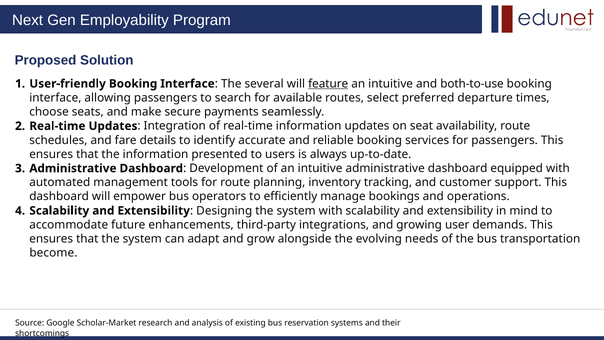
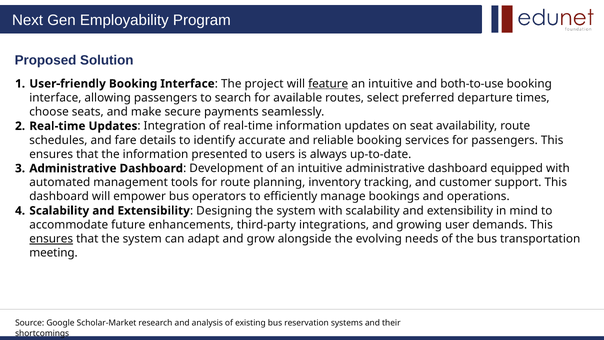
several: several -> project
ensures at (51, 239) underline: none -> present
become: become -> meeting
